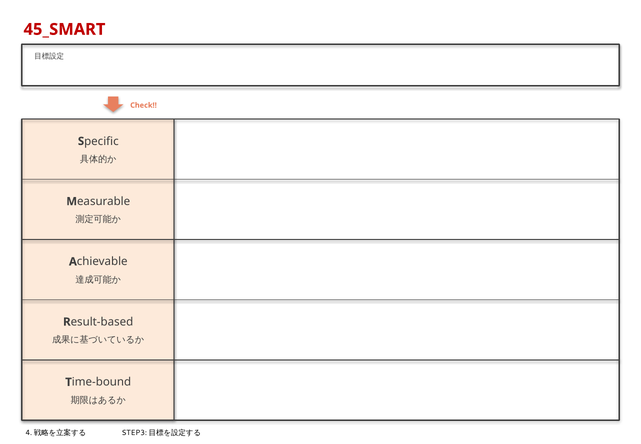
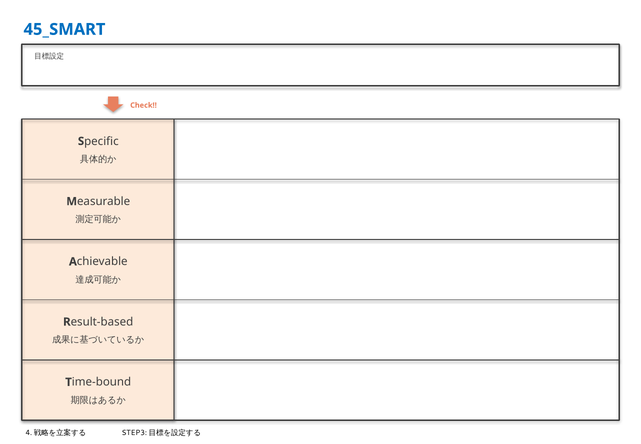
45_SMART colour: red -> blue
